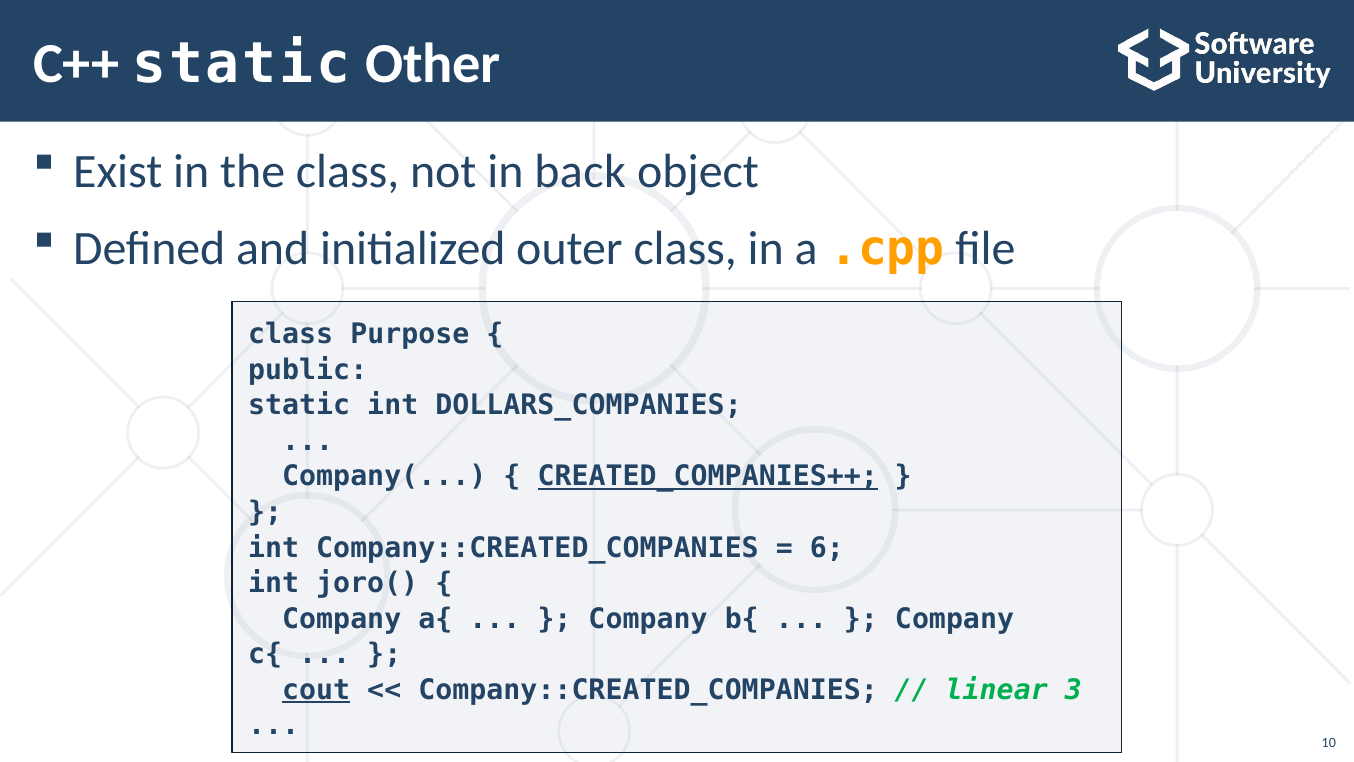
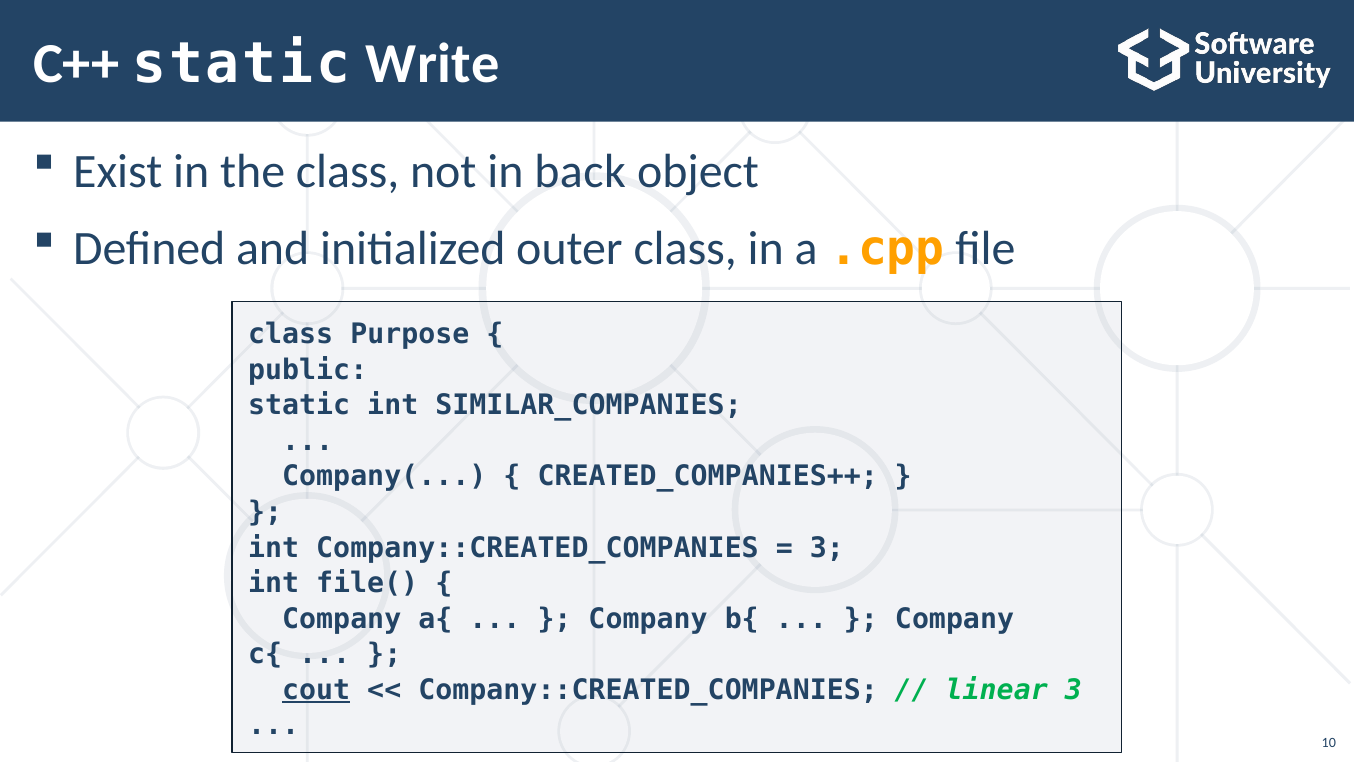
Other: Other -> Write
DOLLARS_COMPANIES: DOLLARS_COMPANIES -> SIMILAR_COMPANIES
CREATED_COMPANIES++ underline: present -> none
6 at (827, 547): 6 -> 3
joro(: joro( -> file(
